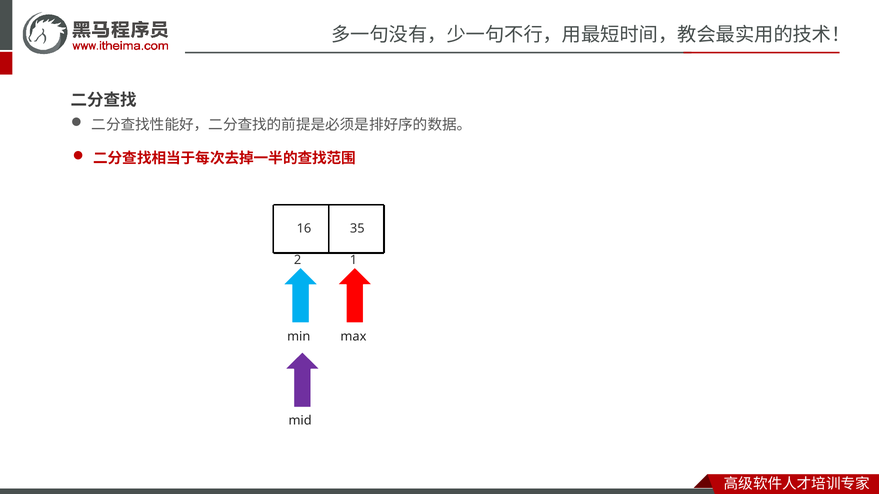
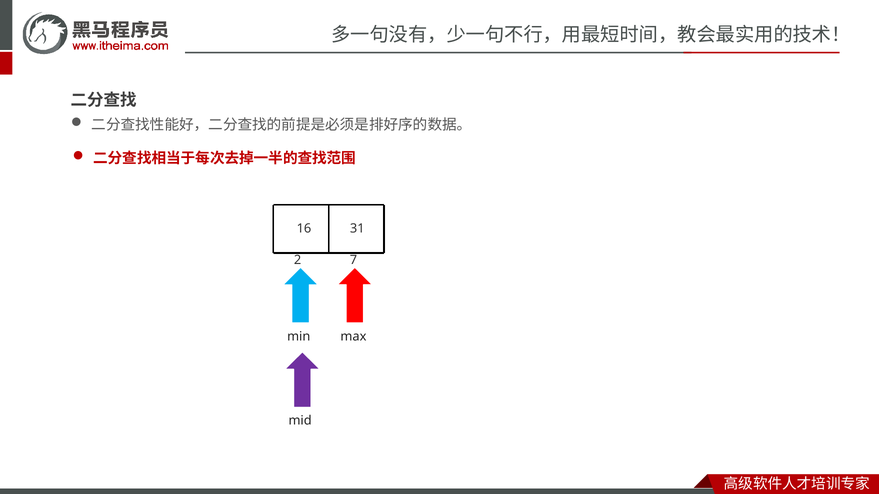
35: 35 -> 31
1: 1 -> 7
